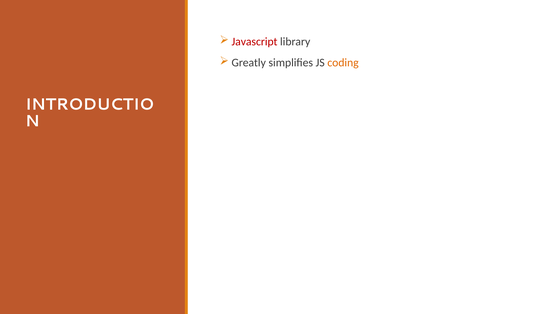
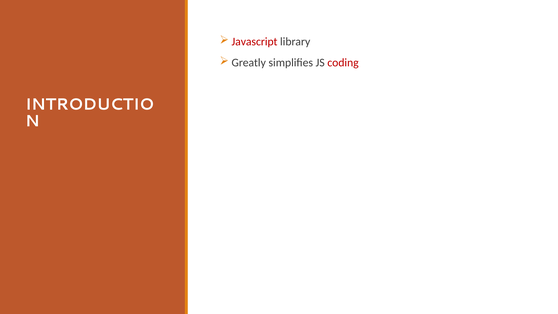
coding colour: orange -> red
